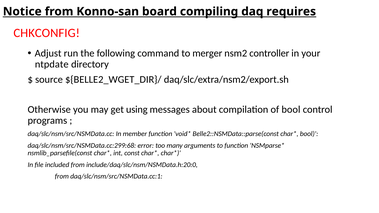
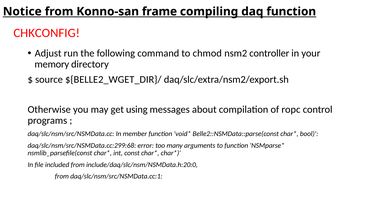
board: board -> frame
daq requires: requires -> function
merger: merger -> chmod
ntpdate: ntpdate -> memory
of bool: bool -> ropc
